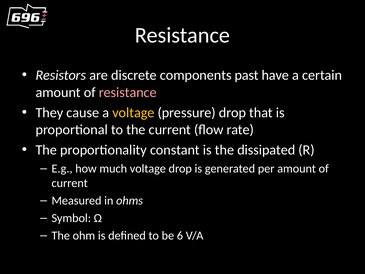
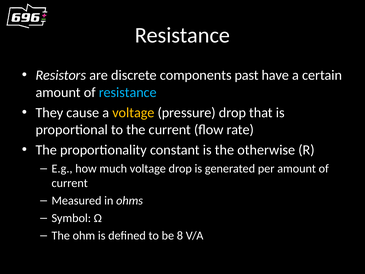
resistance at (128, 92) colour: pink -> light blue
dissipated: dissipated -> otherwise
6: 6 -> 8
